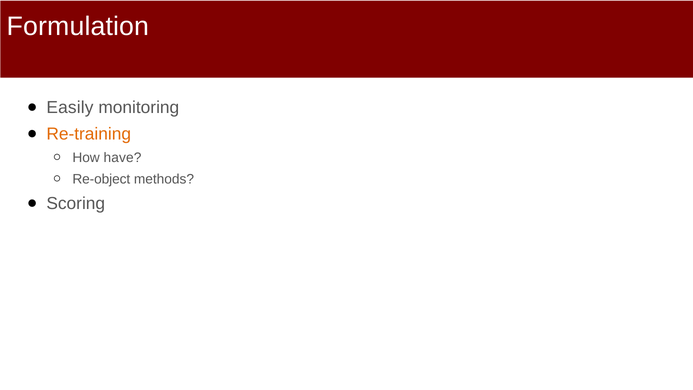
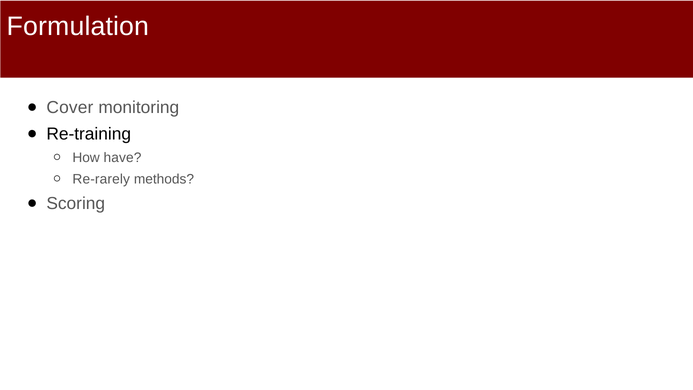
Easily: Easily -> Cover
Re-training colour: orange -> black
Re-object: Re-object -> Re-rarely
